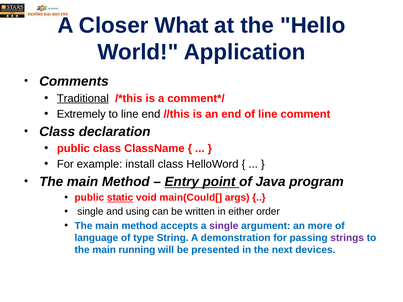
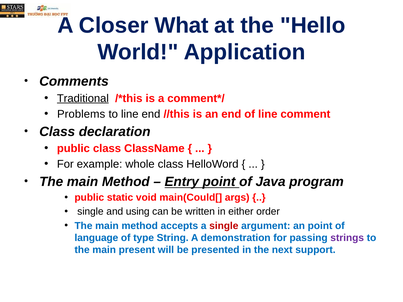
Extremely: Extremely -> Problems
install: install -> whole
static underline: present -> none
single at (224, 226) colour: purple -> red
an more: more -> point
running: running -> present
devices: devices -> support
